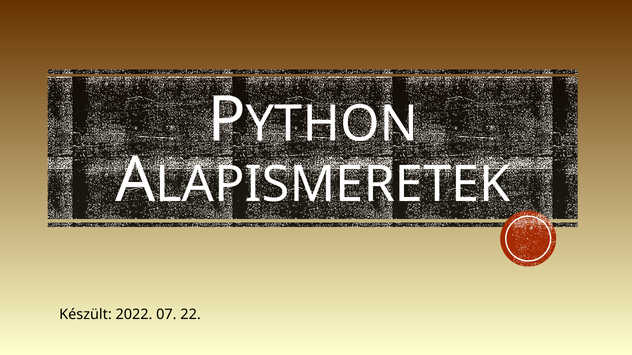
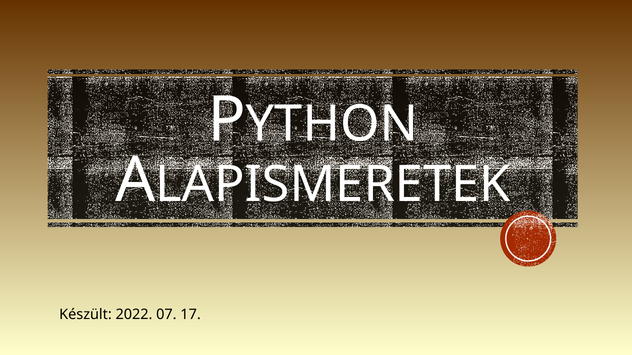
22: 22 -> 17
